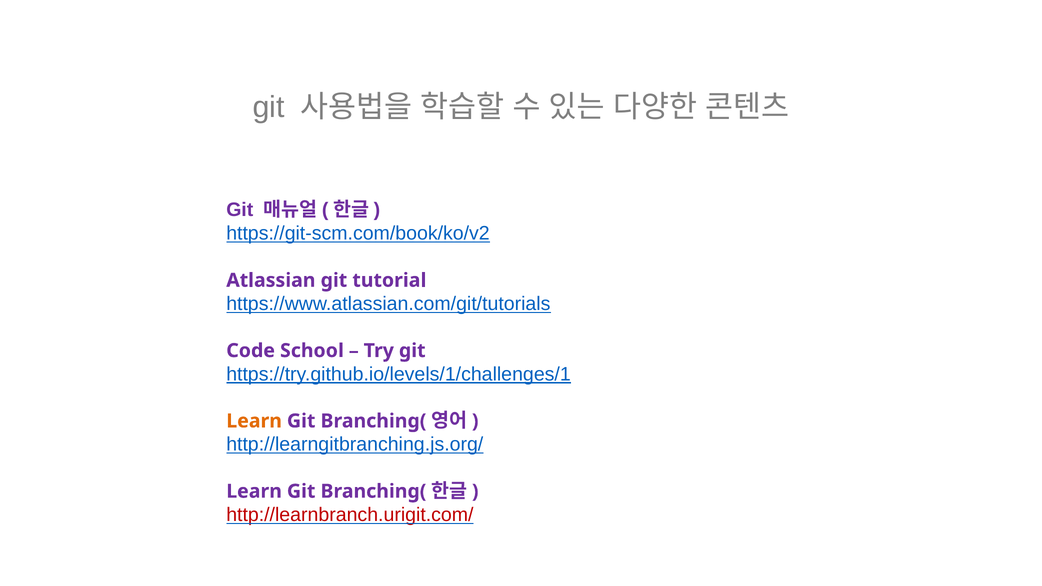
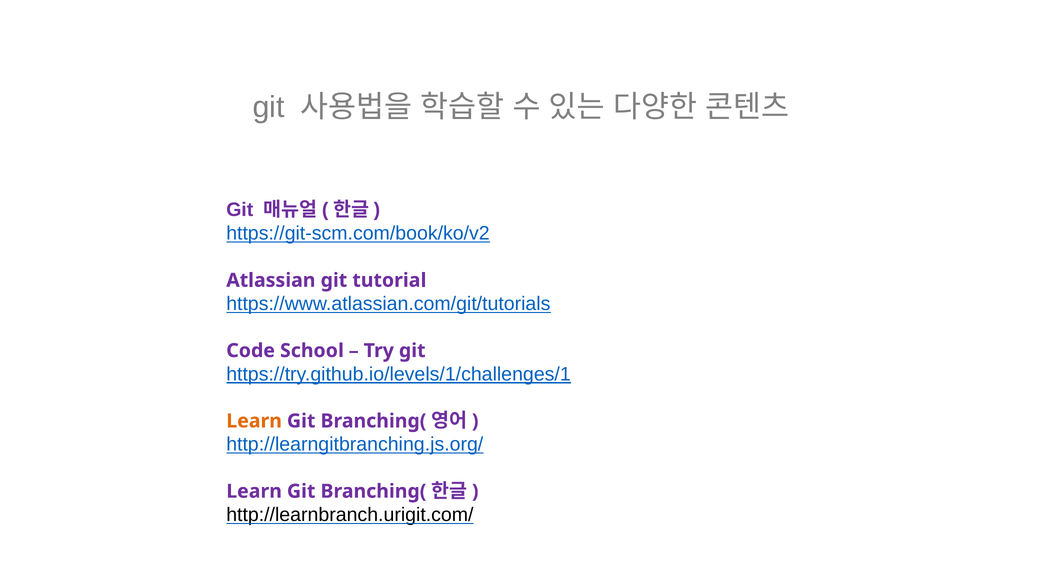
http://learnbranch.urigit.com/ colour: red -> black
